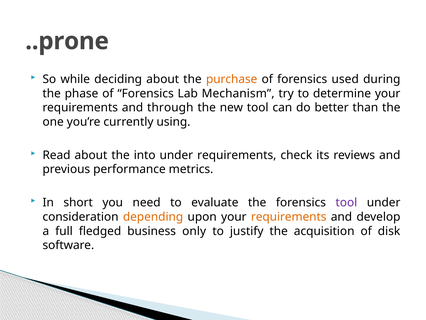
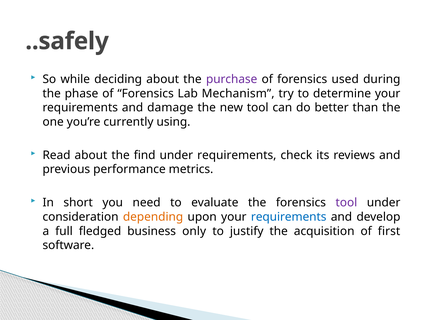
..prone: ..prone -> ..safely
purchase colour: orange -> purple
through: through -> damage
into: into -> find
requirements at (289, 217) colour: orange -> blue
disk: disk -> first
